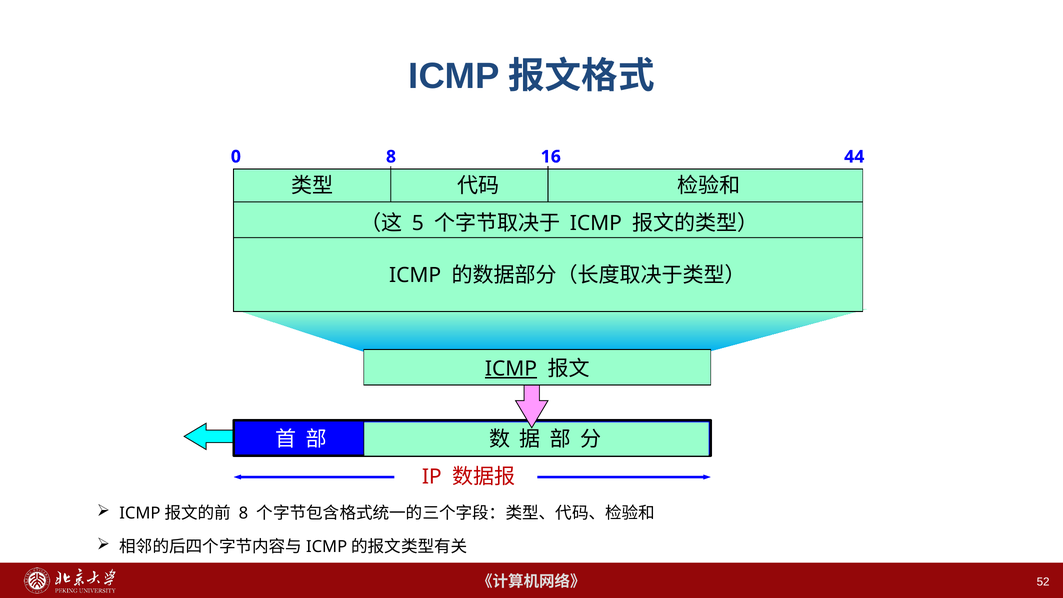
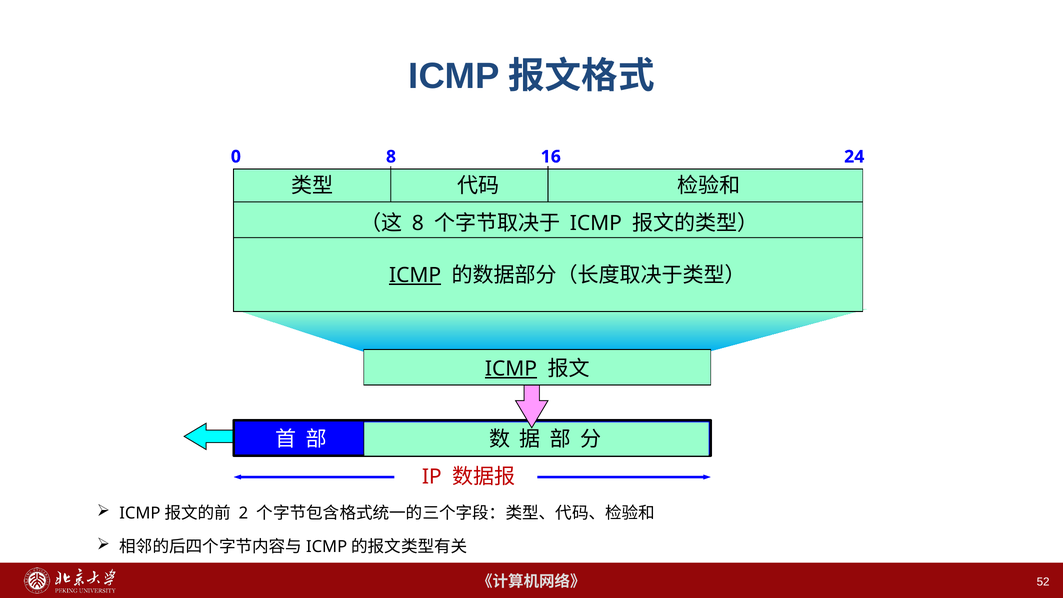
44: 44 -> 24
5 at (418, 223): 5 -> 8
ICMP at (415, 275) underline: none -> present
8 at (243, 513): 8 -> 2
